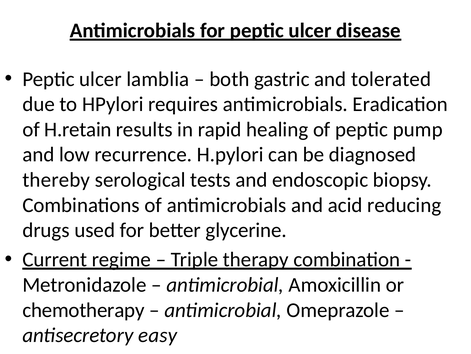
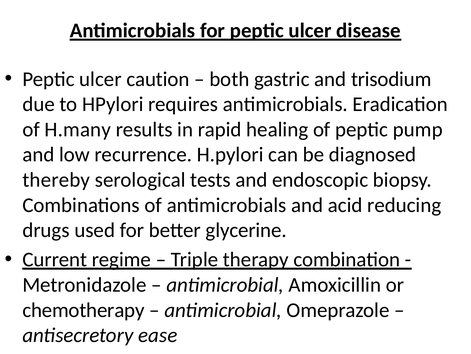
lamblia: lamblia -> caution
tolerated: tolerated -> trisodium
H.retain: H.retain -> H.many
easy: easy -> ease
